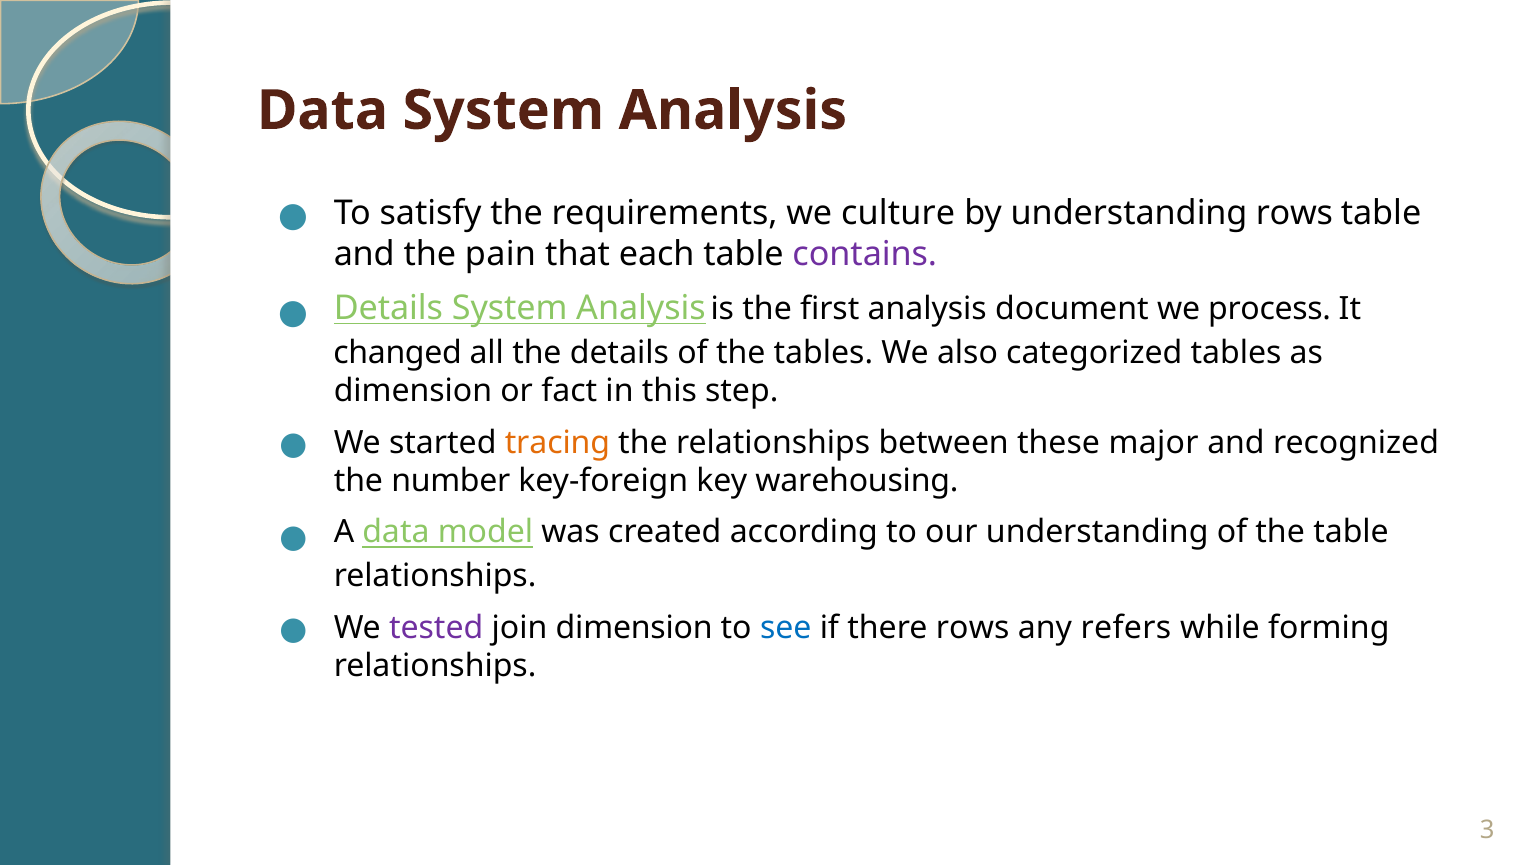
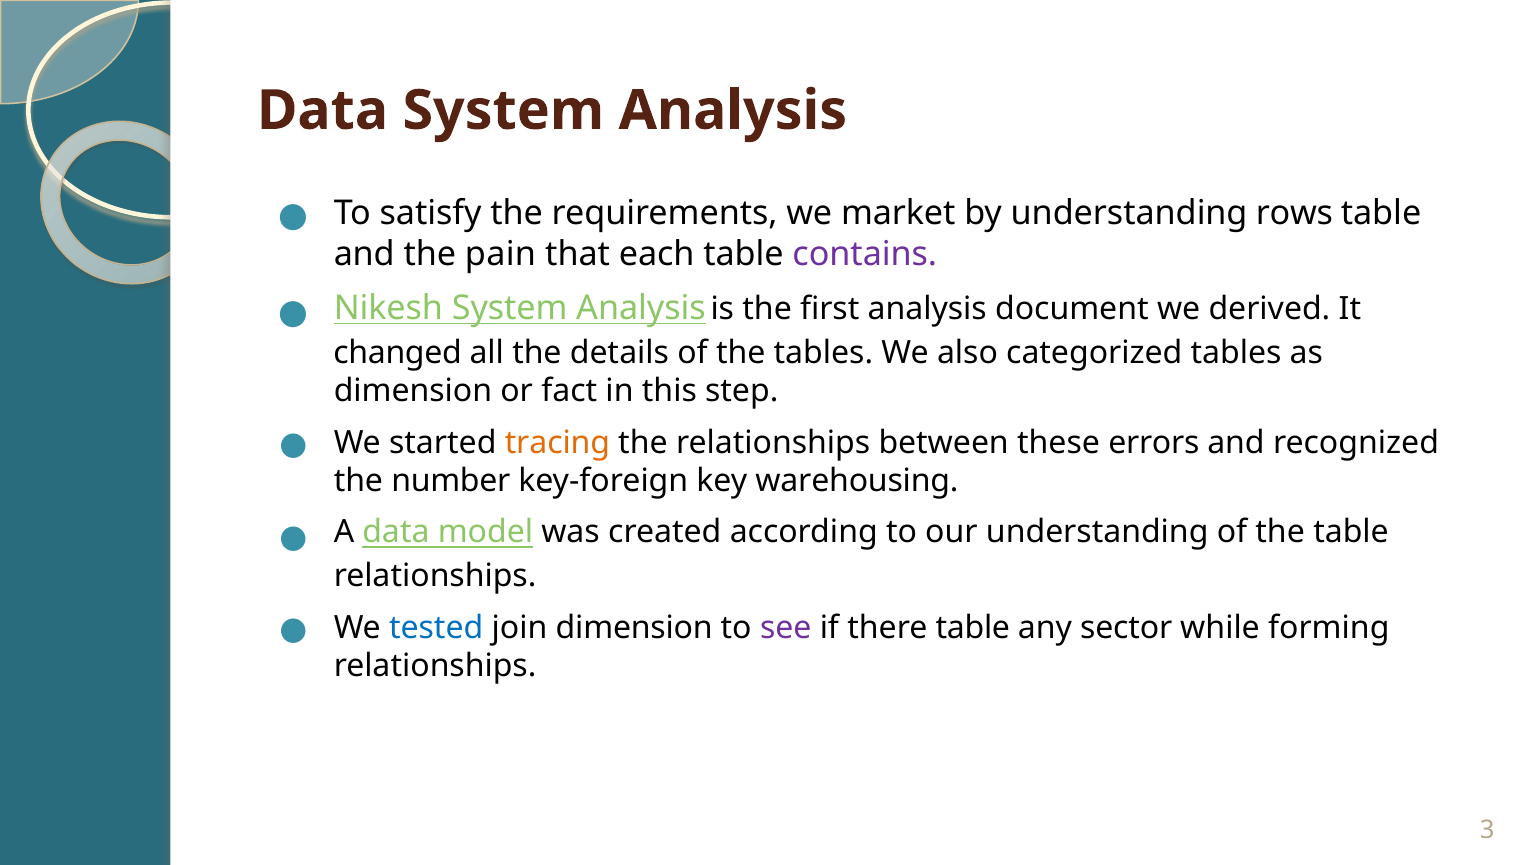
culture: culture -> market
Details at (388, 308): Details -> Nikesh
process: process -> derived
major: major -> errors
tested colour: purple -> blue
see colour: blue -> purple
there rows: rows -> table
refers: refers -> sector
